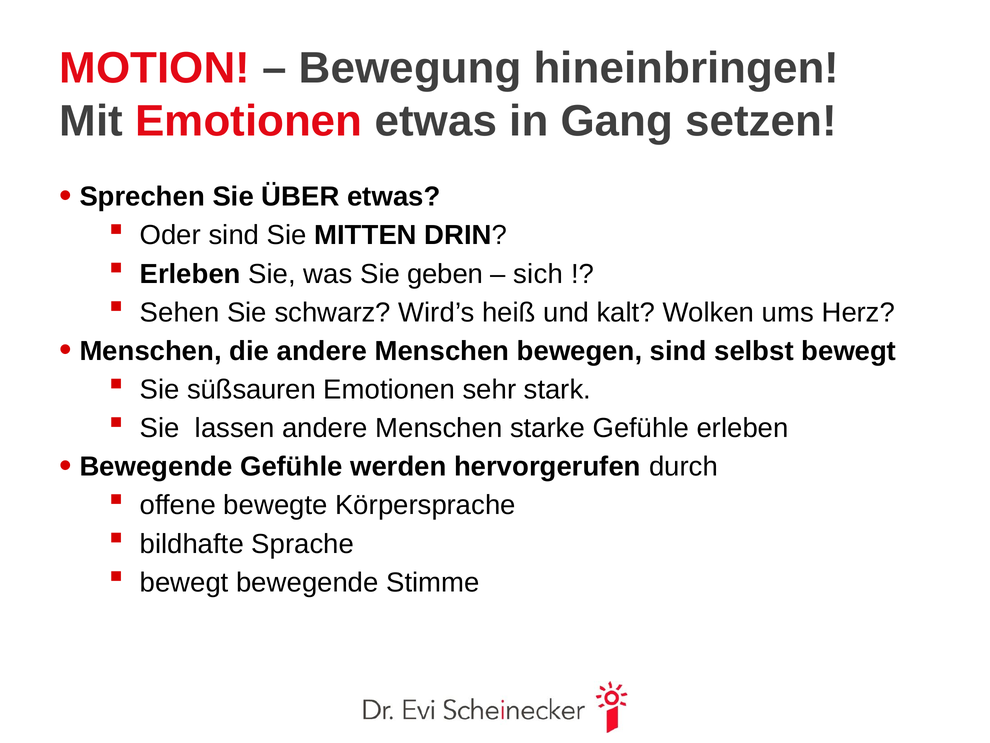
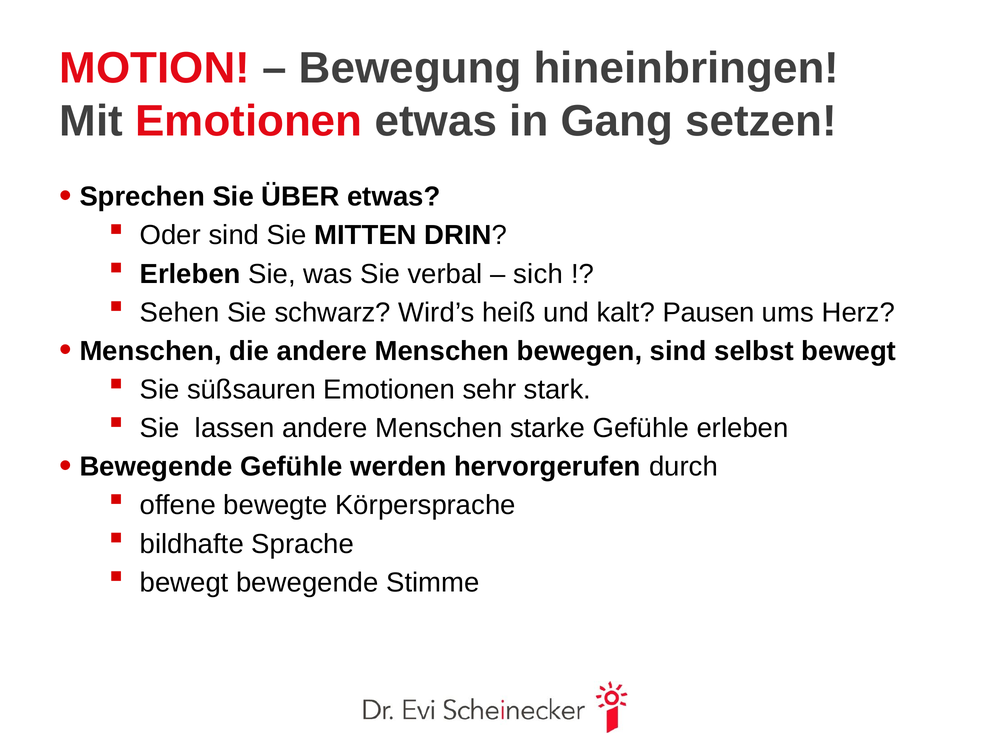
geben: geben -> verbal
Wolken: Wolken -> Pausen
